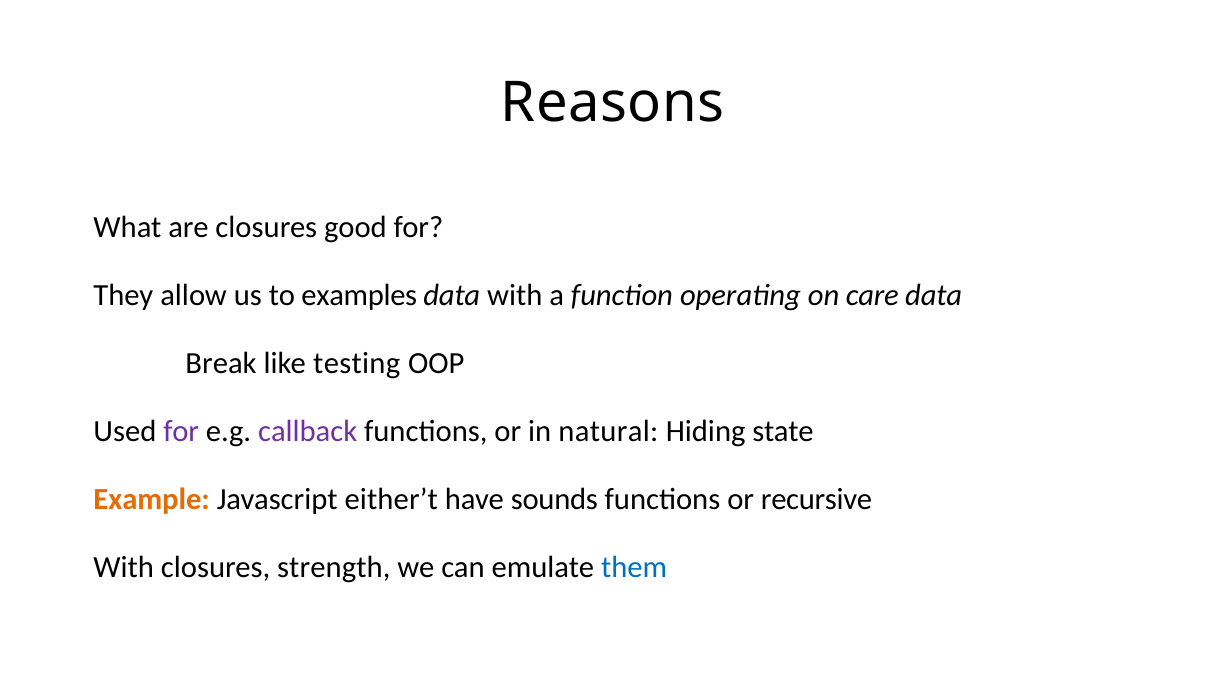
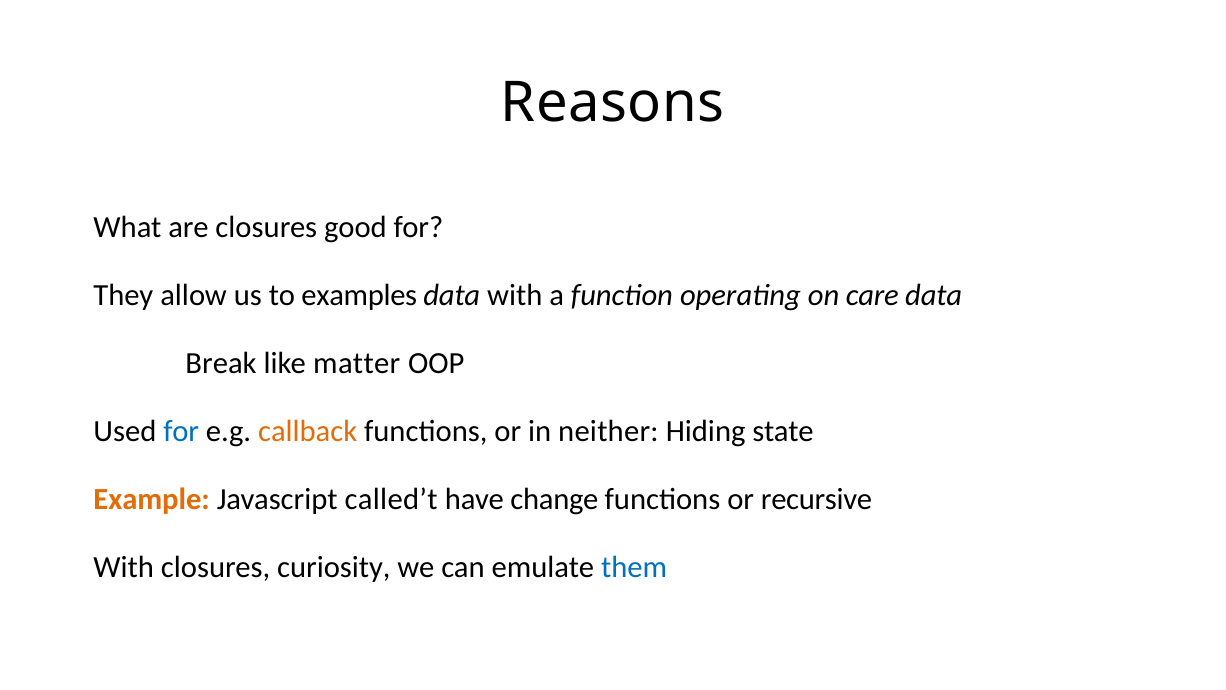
testing: testing -> matter
for at (181, 431) colour: purple -> blue
callback colour: purple -> orange
natural: natural -> neither
either’t: either’t -> called’t
sounds: sounds -> change
strength: strength -> curiosity
